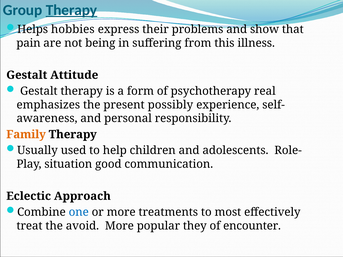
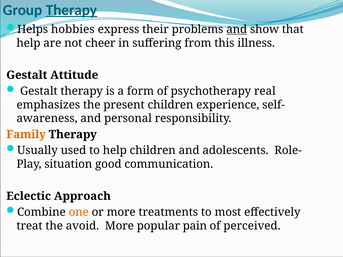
and at (237, 29) underline: none -> present
pain at (29, 43): pain -> help
being: being -> cheer
present possibly: possibly -> children
one colour: blue -> orange
they: they -> pain
encounter: encounter -> perceived
